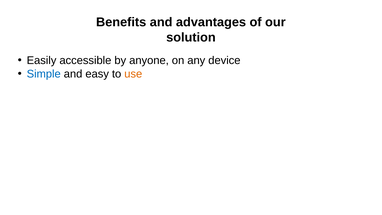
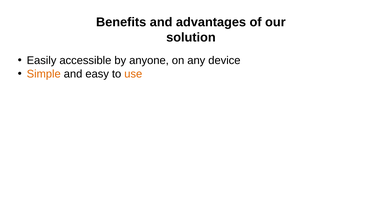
Simple colour: blue -> orange
